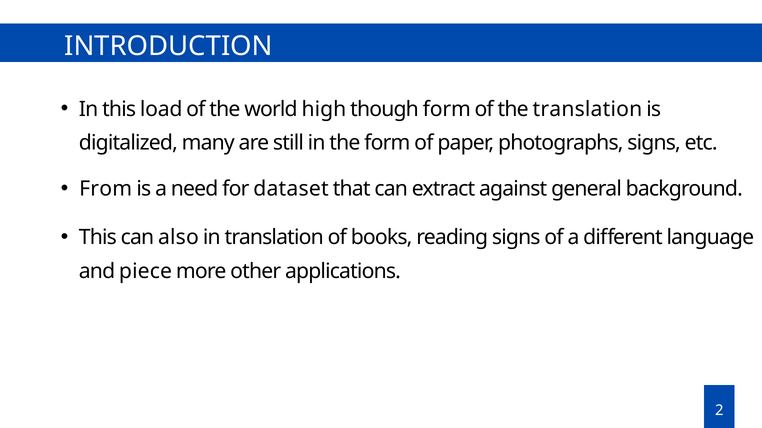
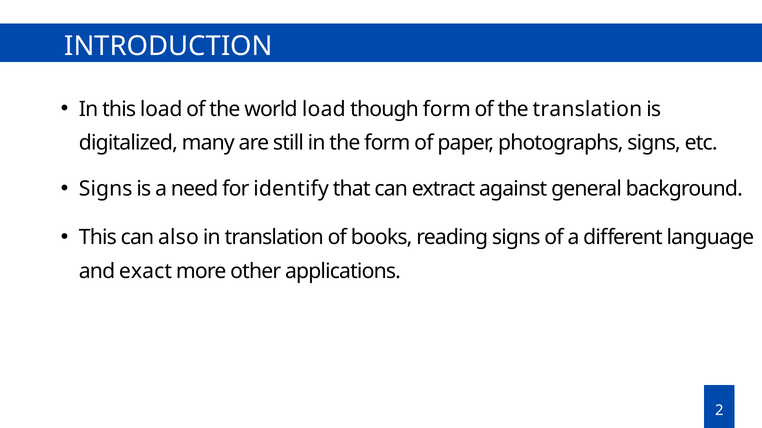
world high: high -> load
From at (106, 189): From -> Signs
dataset: dataset -> identify
piece: piece -> exact
